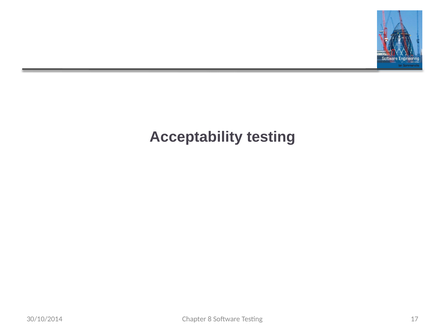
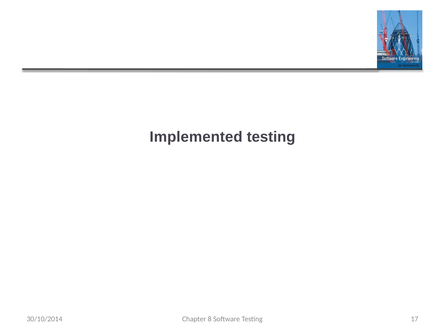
Acceptability: Acceptability -> Implemented
